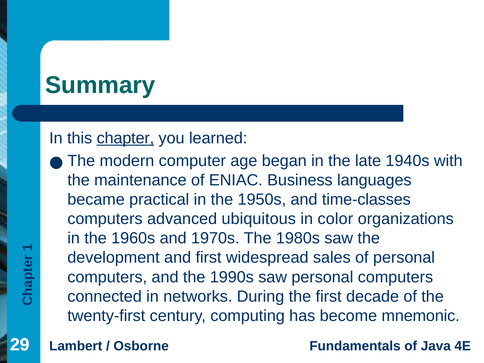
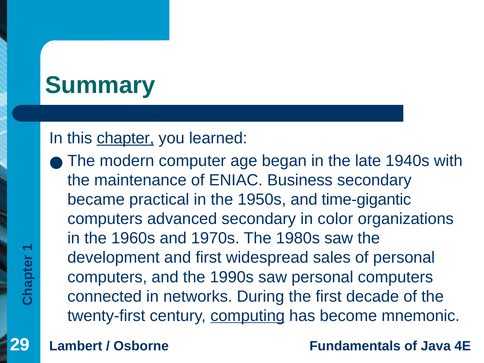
Business languages: languages -> secondary
time-classes: time-classes -> time-gigantic
advanced ubiquitous: ubiquitous -> secondary
computing underline: none -> present
